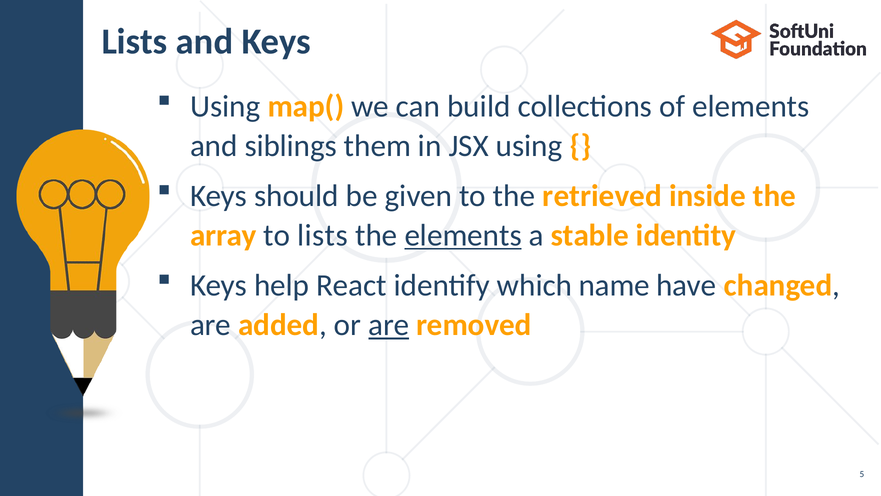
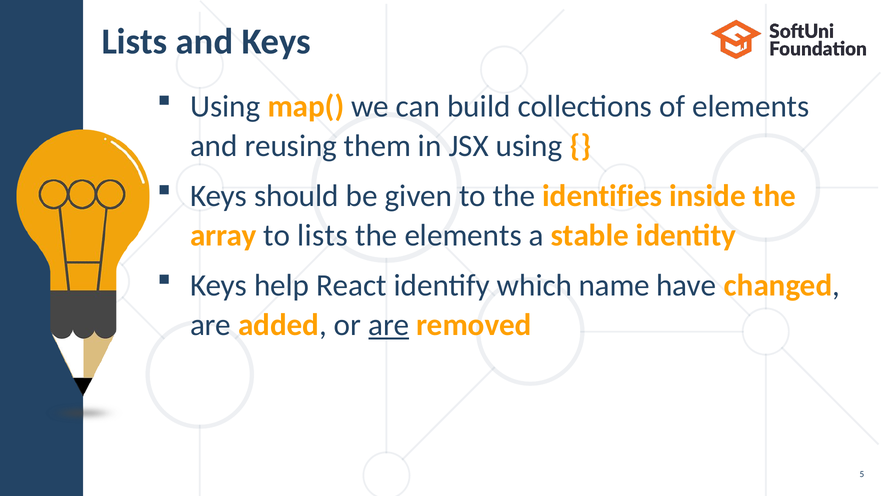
siblings: siblings -> reusing
retrieved: retrieved -> identifies
elements at (463, 235) underline: present -> none
